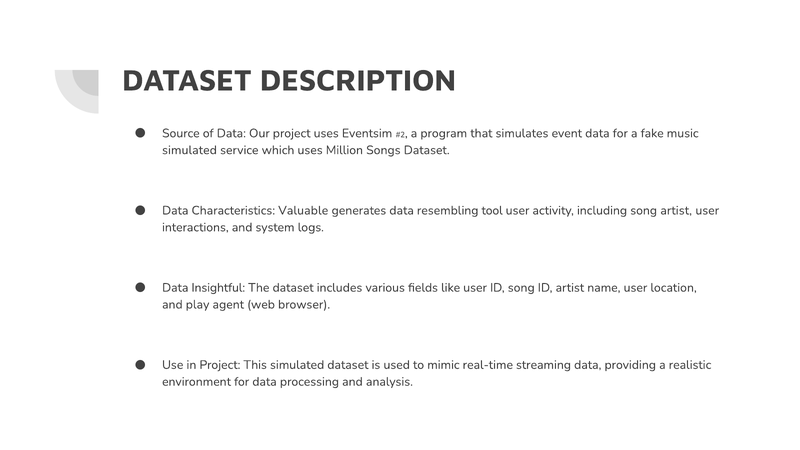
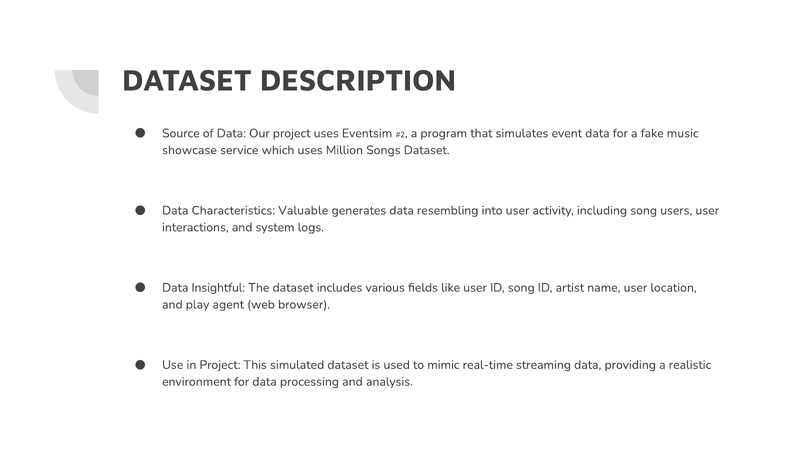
simulated at (189, 150): simulated -> showcase
tool: tool -> into
song artist: artist -> users
